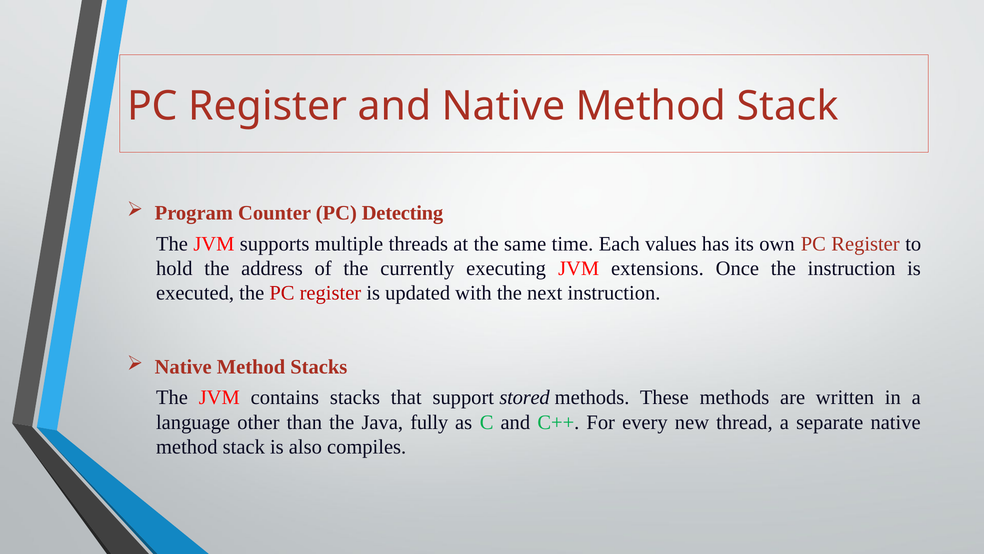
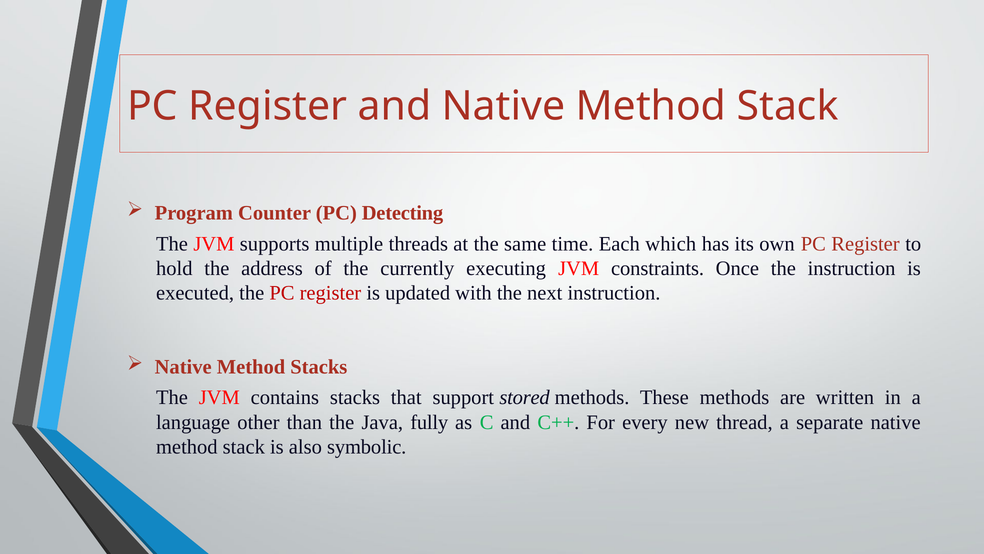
values: values -> which
extensions: extensions -> constraints
compiles: compiles -> symbolic
